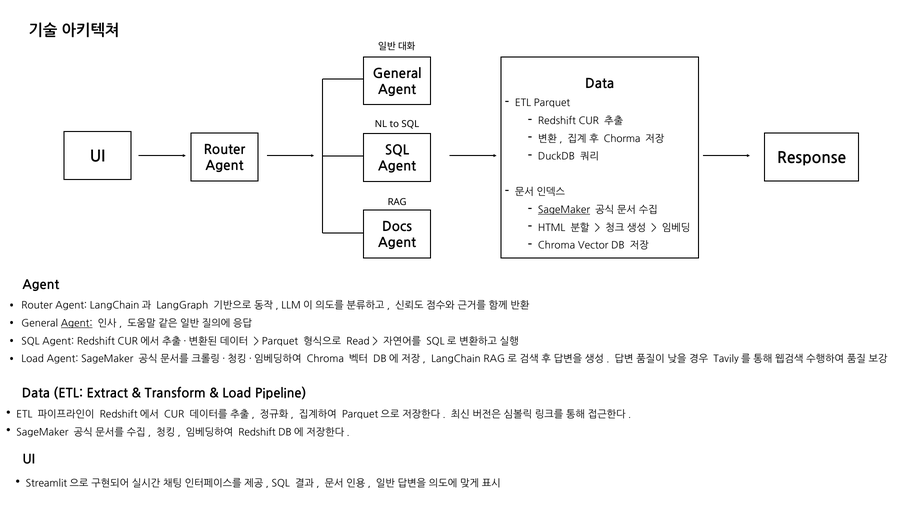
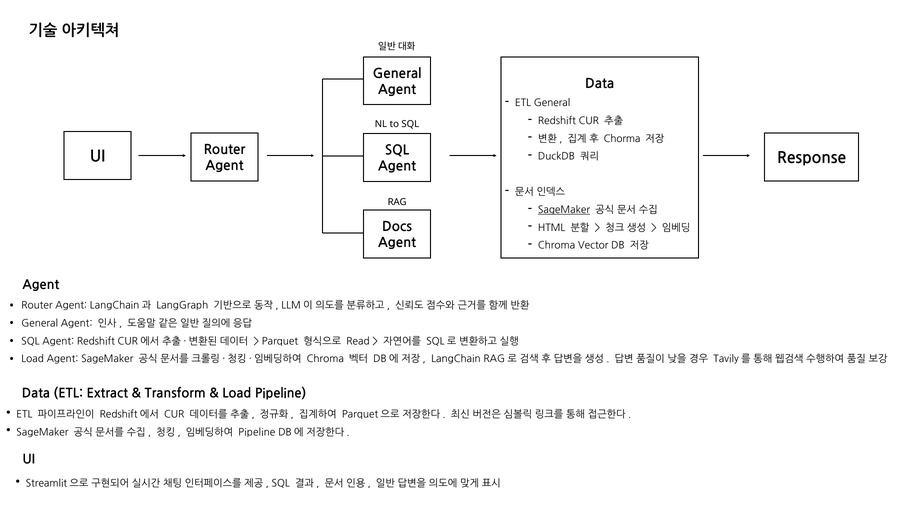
ETL Parquet: Parquet -> General
Agent at (77, 324) underline: present -> none
Redshift at (257, 433): Redshift -> Pipeline
